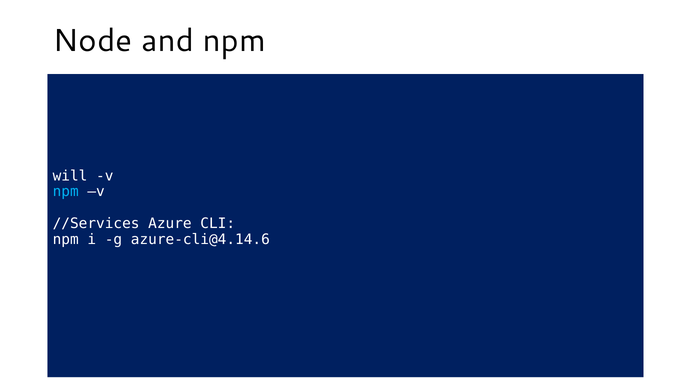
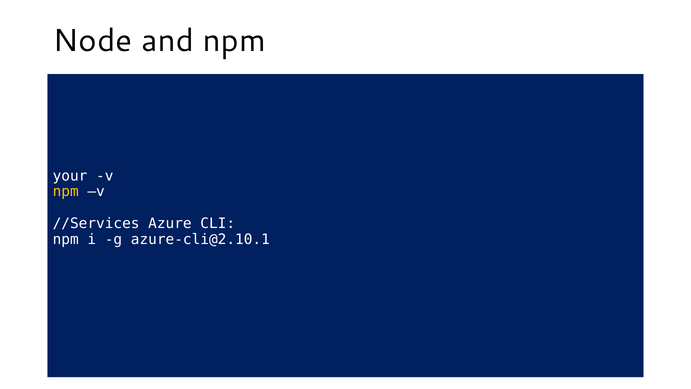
will: will -> your
npm at (66, 192) colour: light blue -> yellow
azure-cli@4.14.6: azure-cli@4.14.6 -> azure-cli@2.10.1
